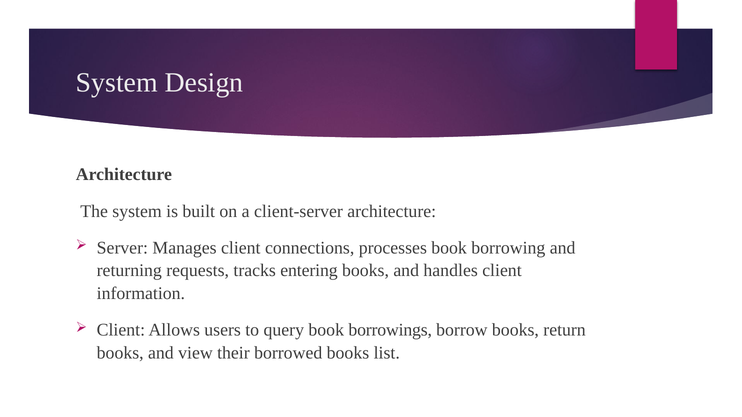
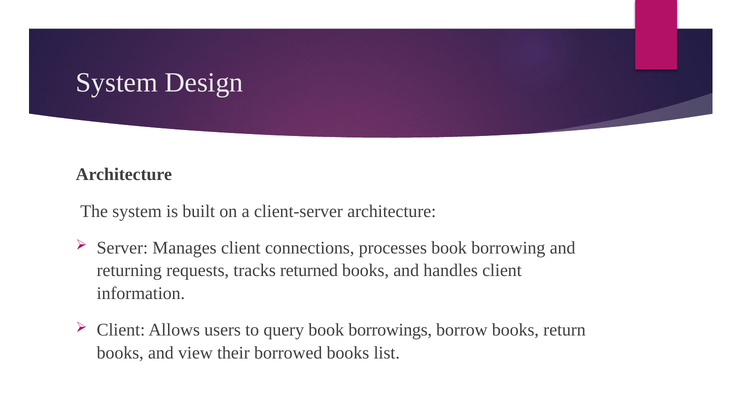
entering: entering -> returned
